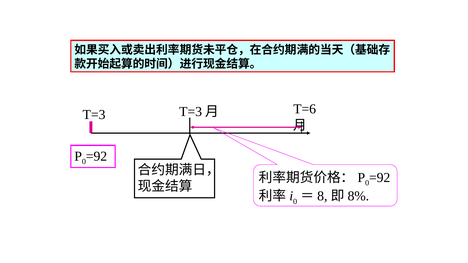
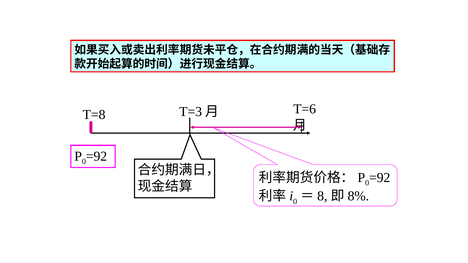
T=3 at (94, 115): T=3 -> T=8
